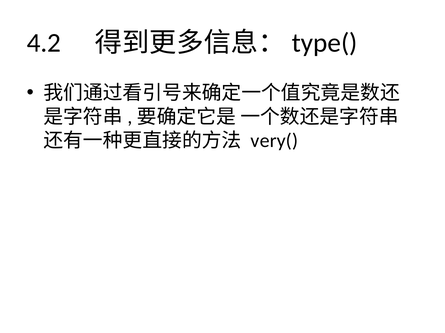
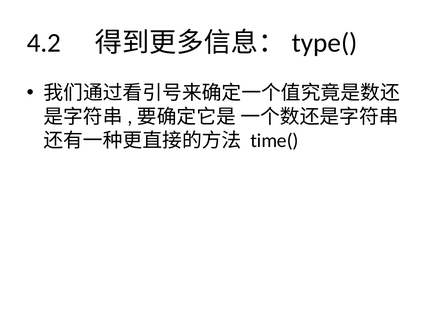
very(: very( -> time(
